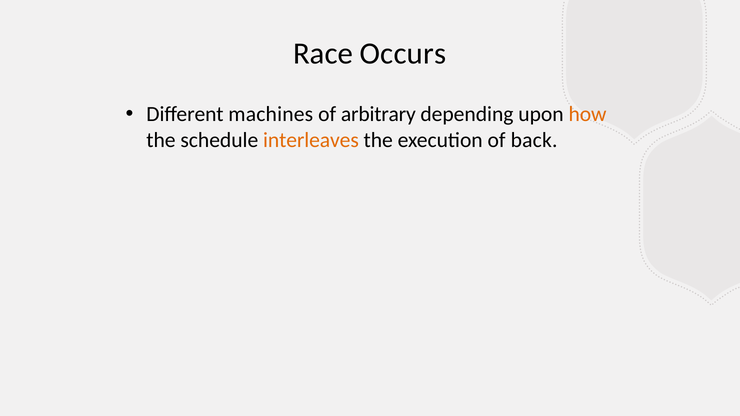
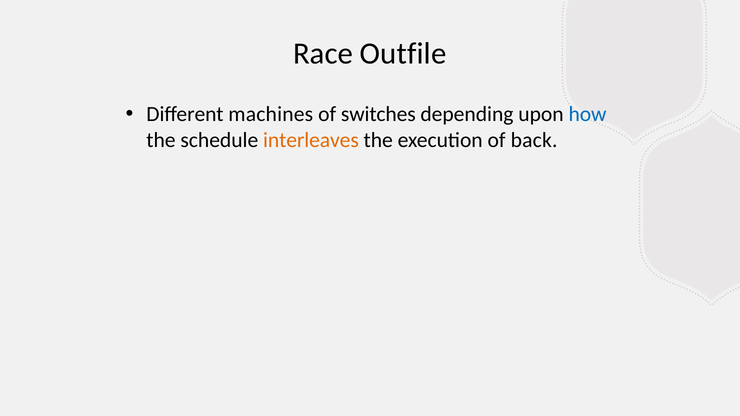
Occurs: Occurs -> Outfile
arbitrary: arbitrary -> switches
how colour: orange -> blue
